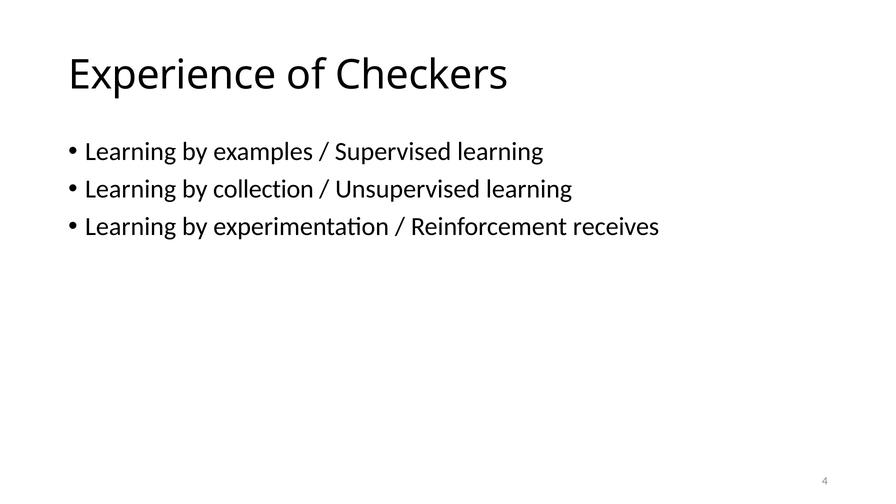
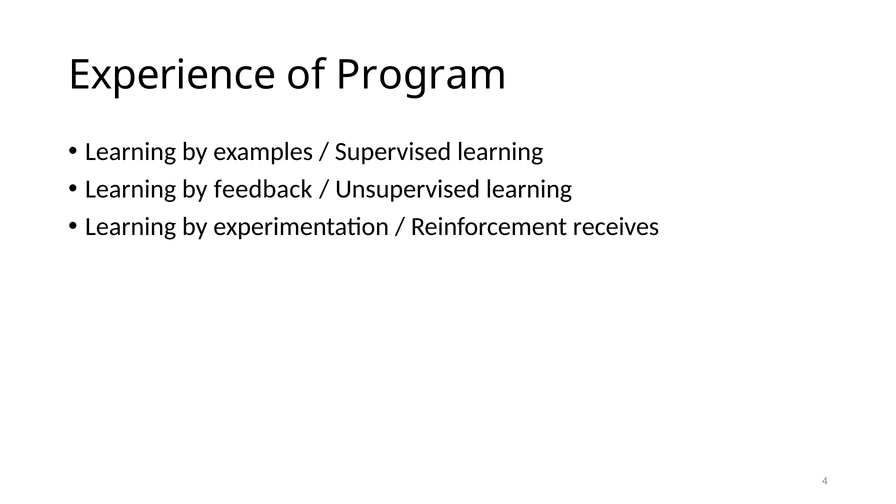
Checkers: Checkers -> Program
collection: collection -> feedback
